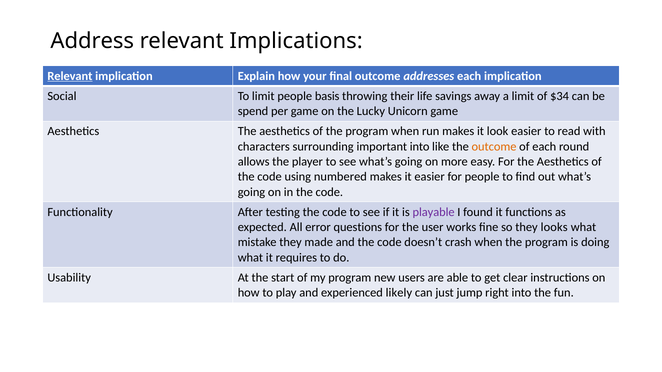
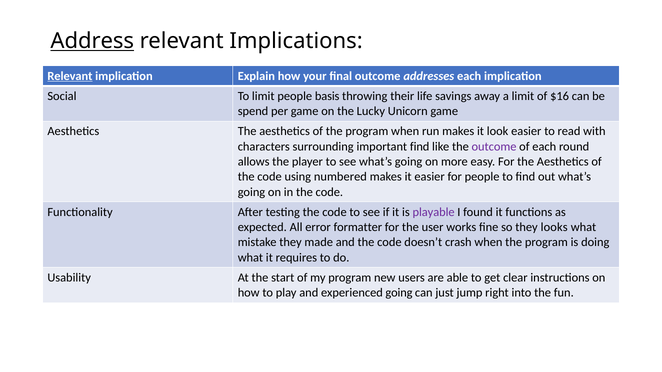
Address underline: none -> present
$34: $34 -> $16
important into: into -> find
outcome at (494, 147) colour: orange -> purple
questions: questions -> formatter
experienced likely: likely -> going
